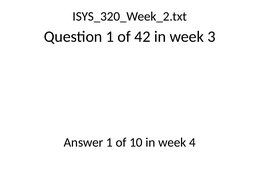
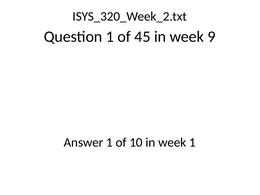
42: 42 -> 45
3: 3 -> 9
week 4: 4 -> 1
